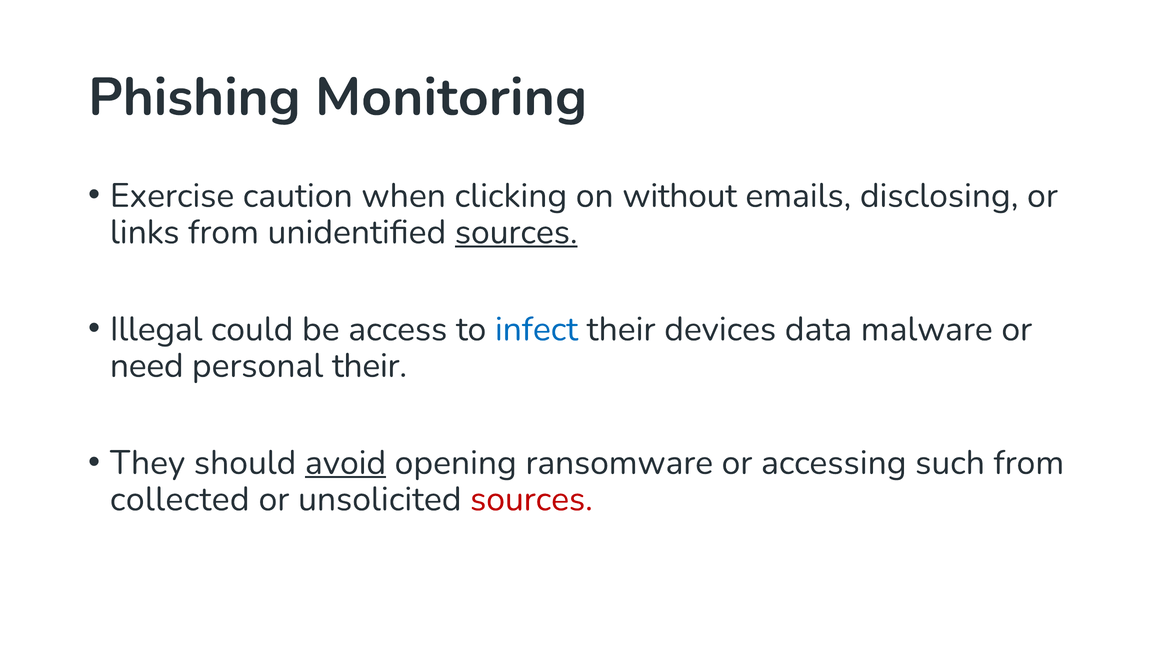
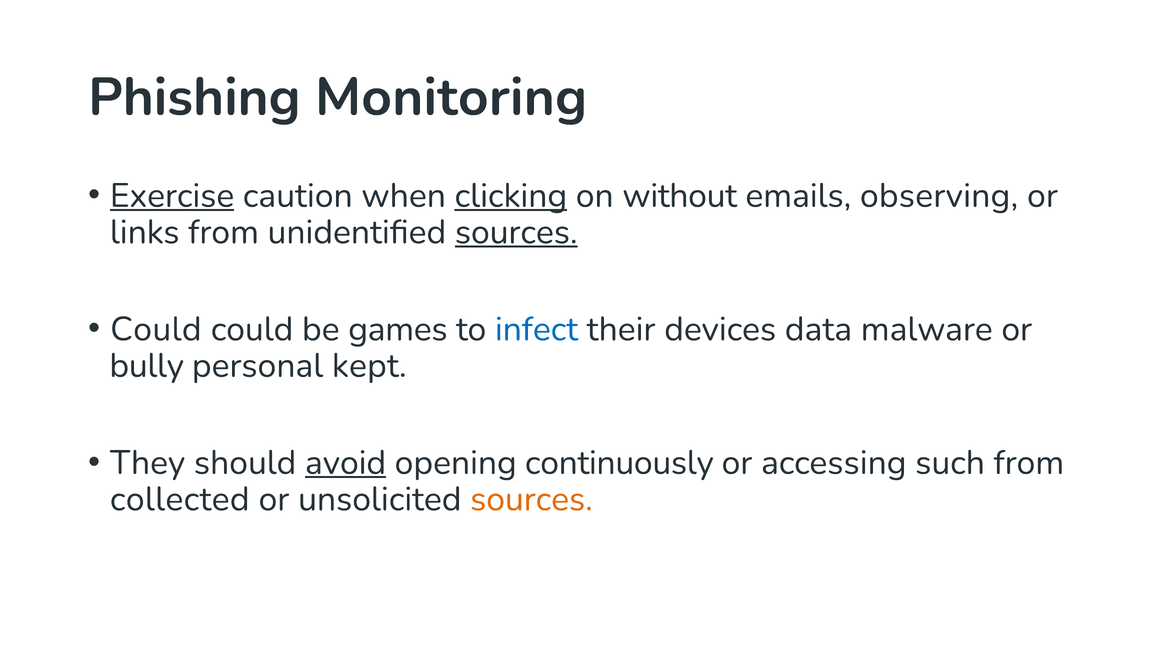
Exercise underline: none -> present
clicking underline: none -> present
disclosing: disclosing -> observing
Illegal at (156, 329): Illegal -> Could
access: access -> games
need: need -> bully
personal their: their -> kept
ransomware: ransomware -> continuously
sources at (531, 499) colour: red -> orange
